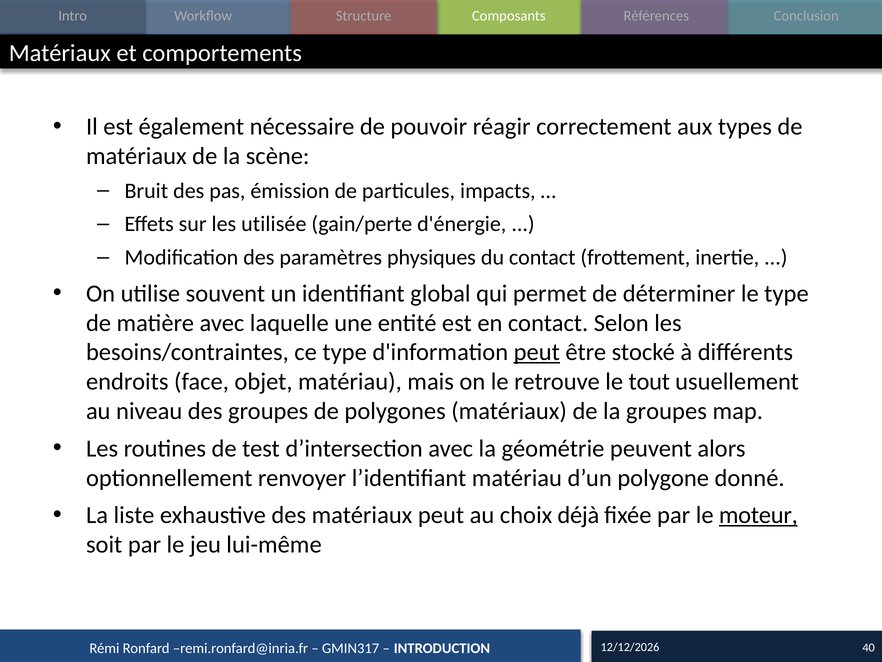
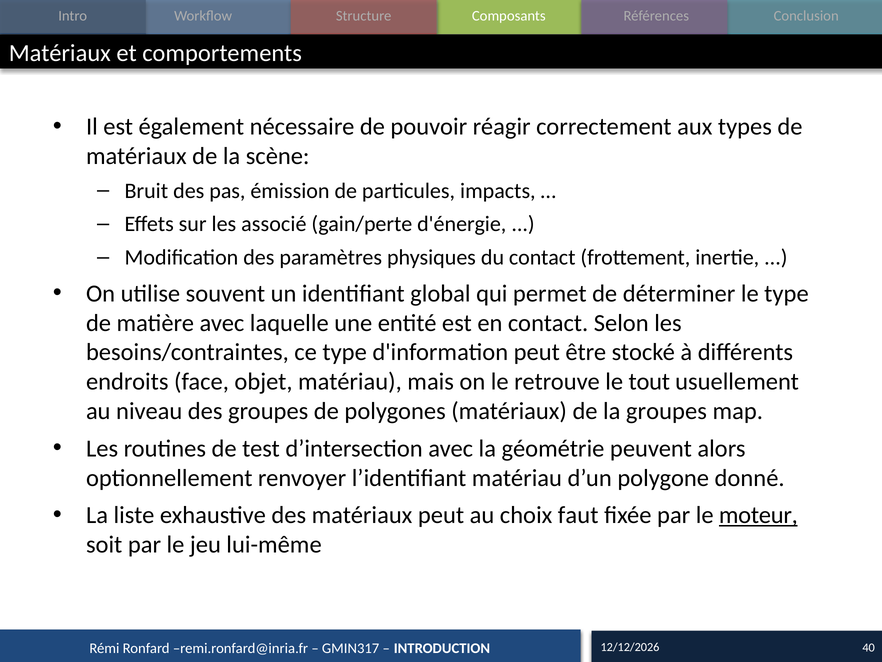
utilisée: utilisée -> associé
peut at (537, 352) underline: present -> none
déjà: déjà -> faut
